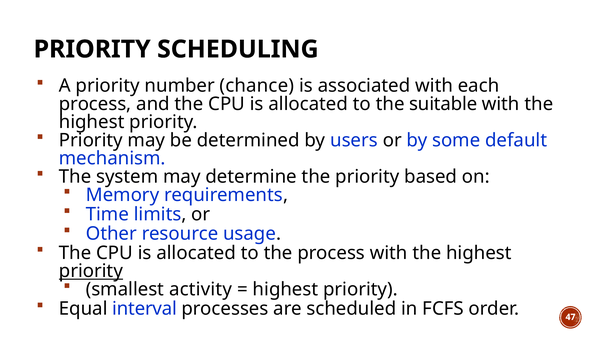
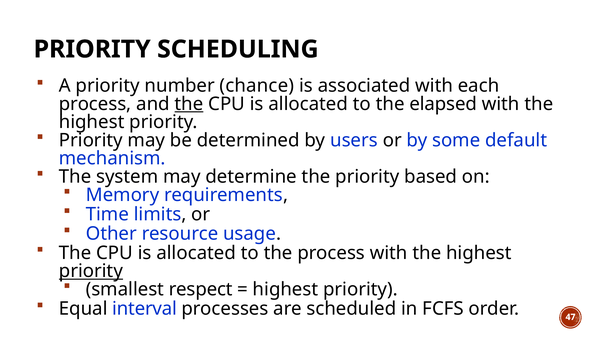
the at (189, 104) underline: none -> present
suitable: suitable -> elapsed
activity: activity -> respect
